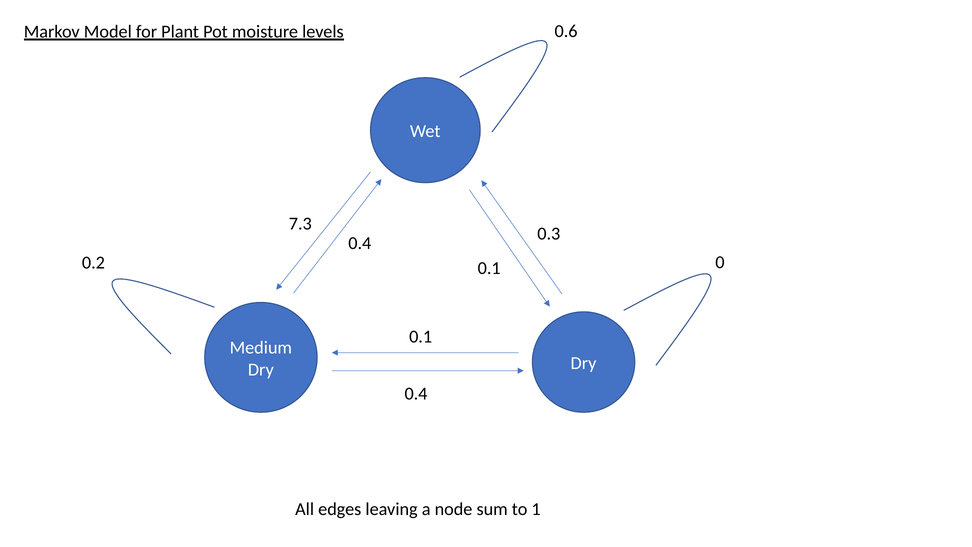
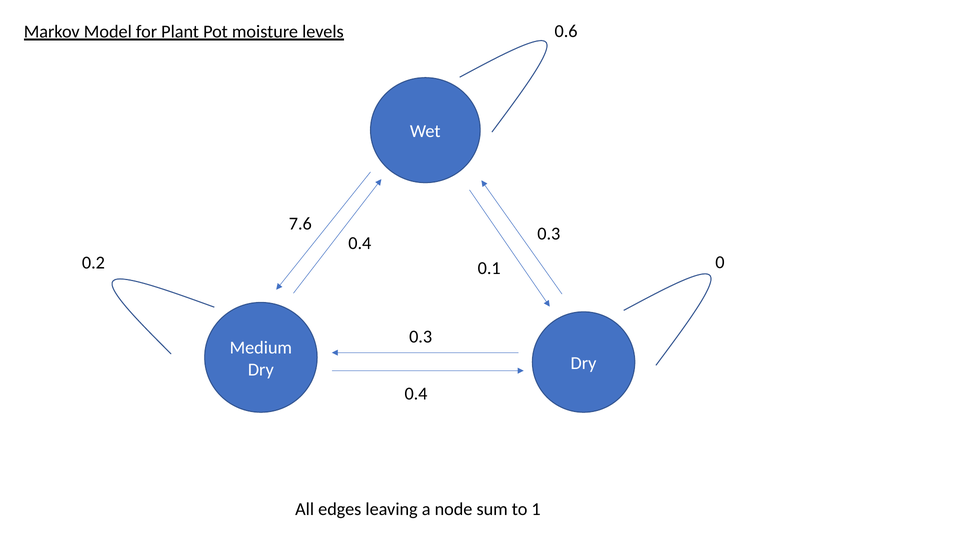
7.3: 7.3 -> 7.6
0.1 at (421, 337): 0.1 -> 0.3
